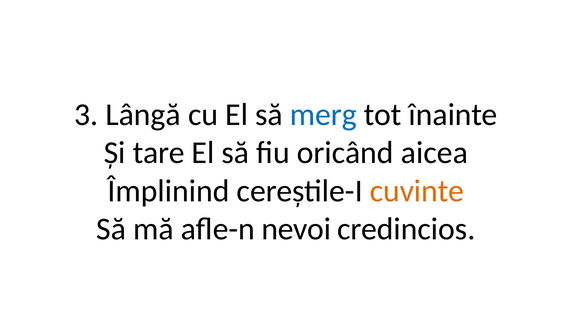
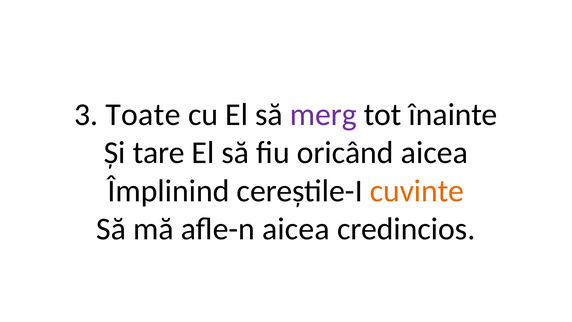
Lângă: Lângă -> Toate
merg colour: blue -> purple
afle-n nevoi: nevoi -> aicea
